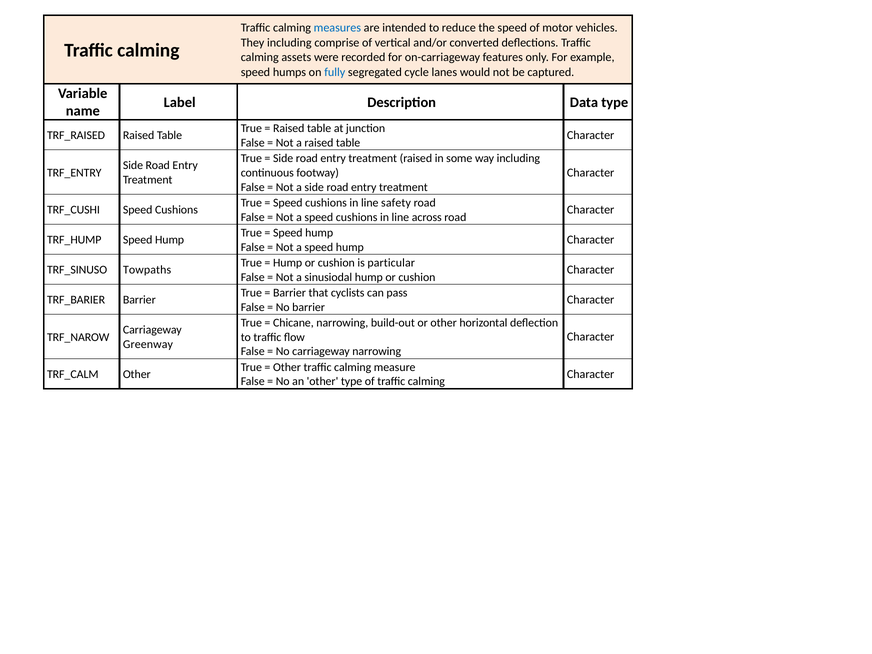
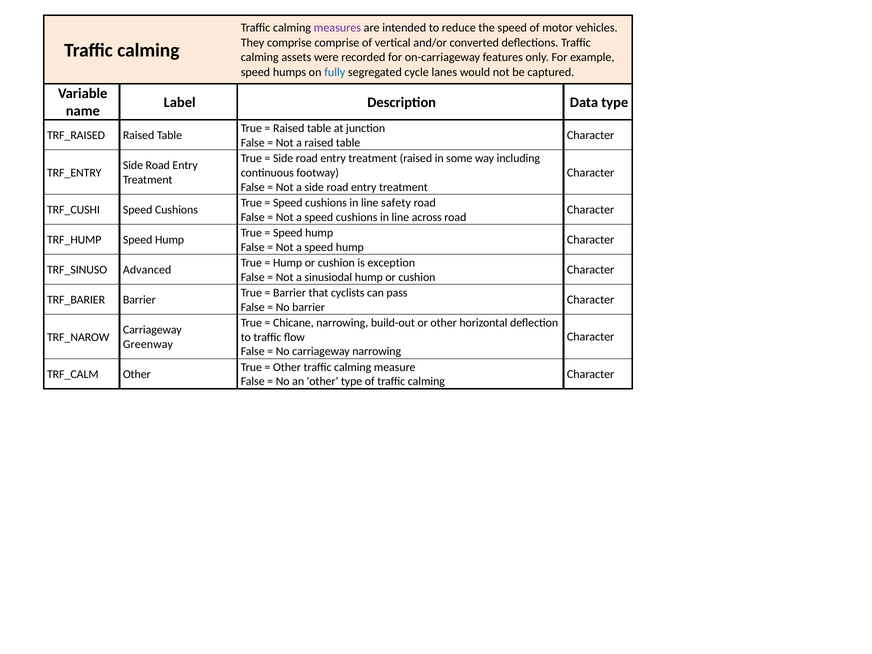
measures colour: blue -> purple
They including: including -> comprise
particular: particular -> exception
Towpaths: Towpaths -> Advanced
